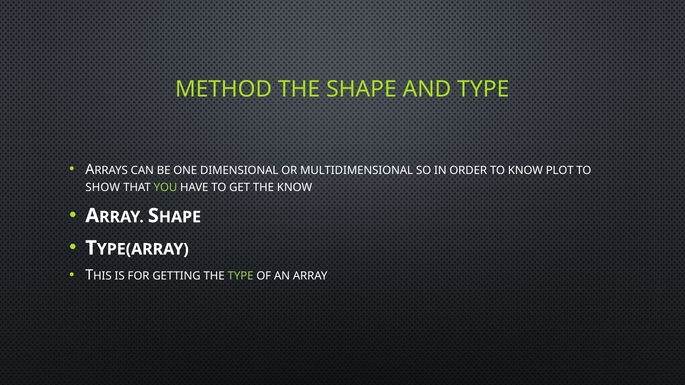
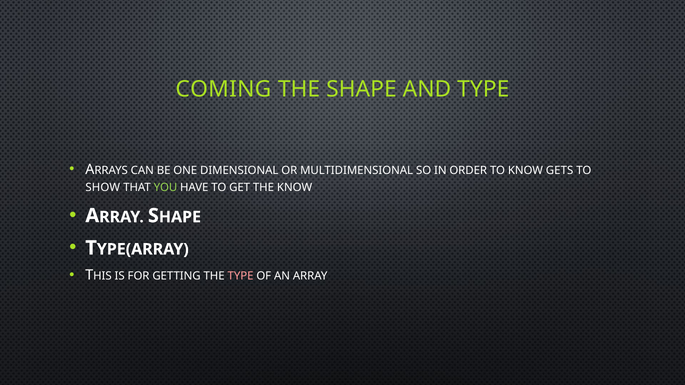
METHOD: METHOD -> COMING
PLOT: PLOT -> GETS
TYPE at (241, 276) colour: light green -> pink
